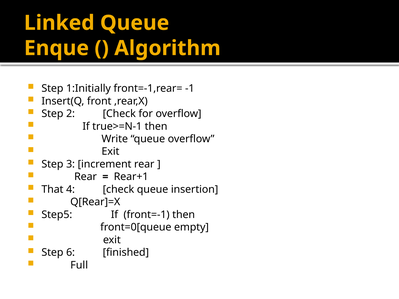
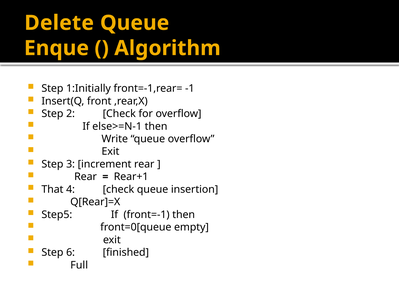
Linked: Linked -> Delete
true>=N-1: true>=N-1 -> else>=N-1
